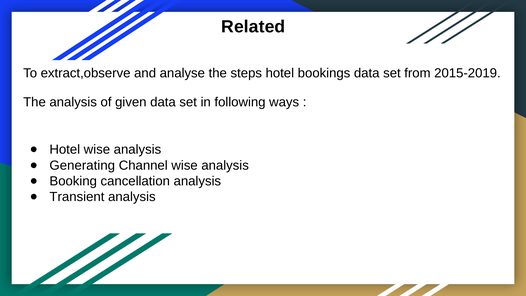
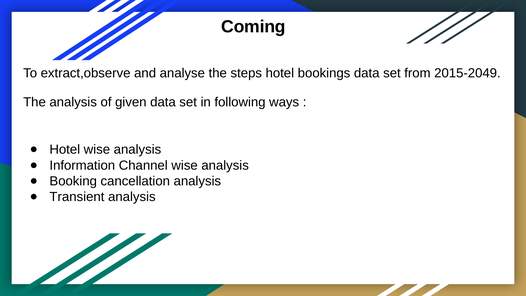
Related: Related -> Coming
2015-2019: 2015-2019 -> 2015-2049
Generating: Generating -> Information
